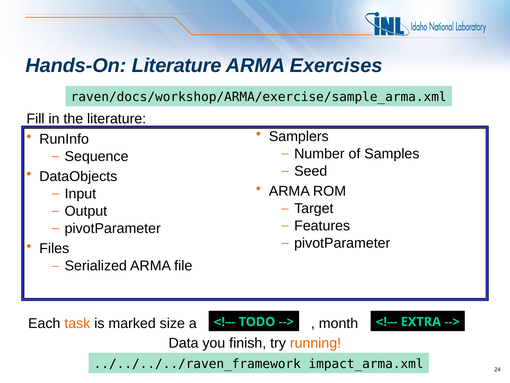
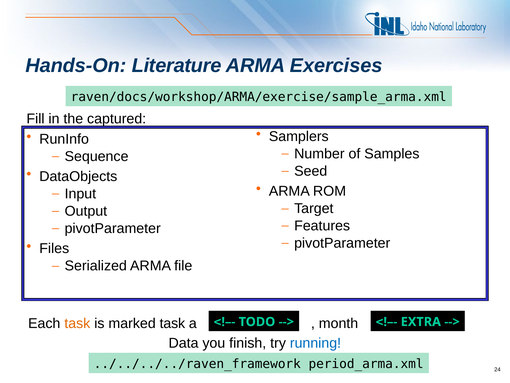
the literature: literature -> captured
marked size: size -> task
running colour: orange -> blue
impact_arma.xml: impact_arma.xml -> period_arma.xml
